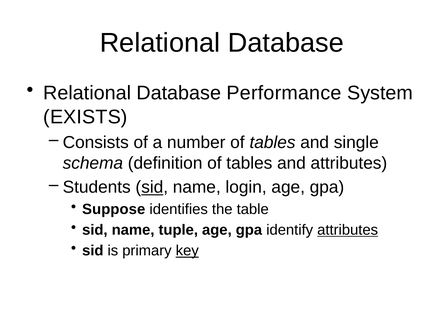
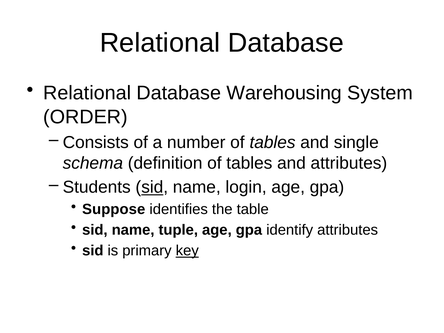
Performance: Performance -> Warehousing
EXISTS: EXISTS -> ORDER
attributes at (348, 230) underline: present -> none
